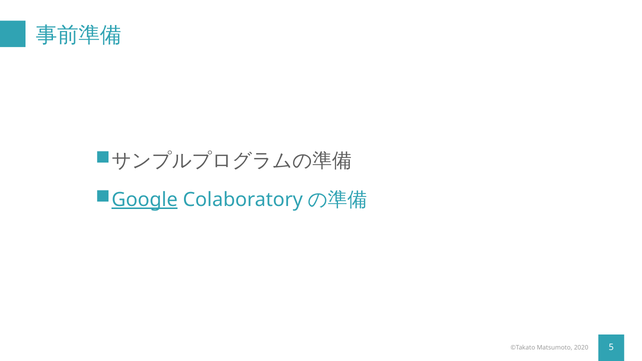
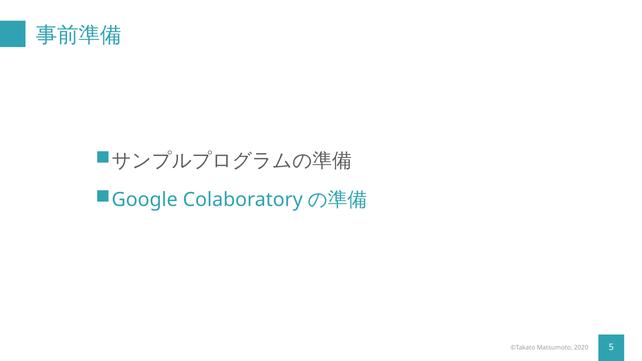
Google underline: present -> none
